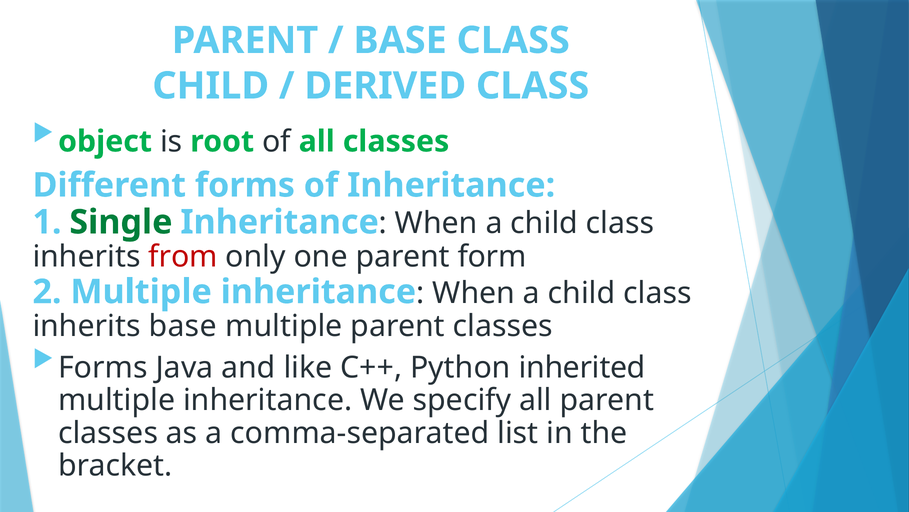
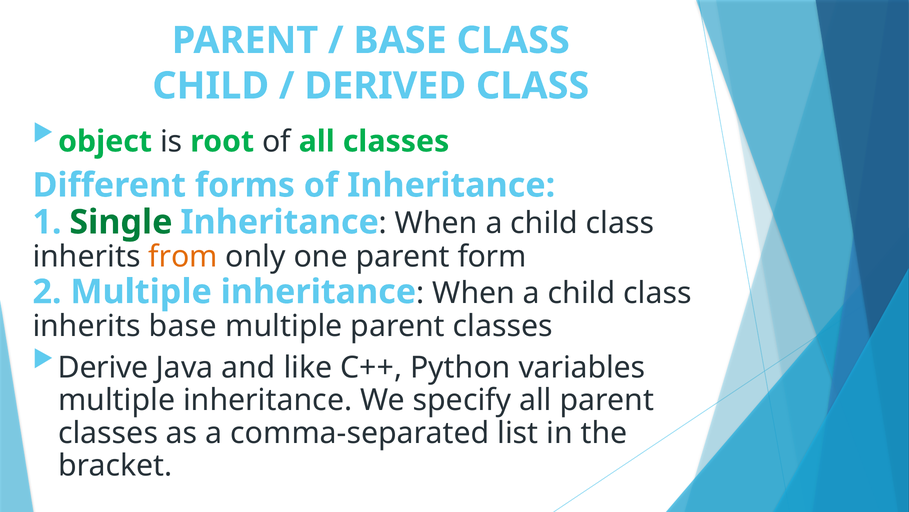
from colour: red -> orange
Forms at (103, 367): Forms -> Derive
inherited: inherited -> variables
